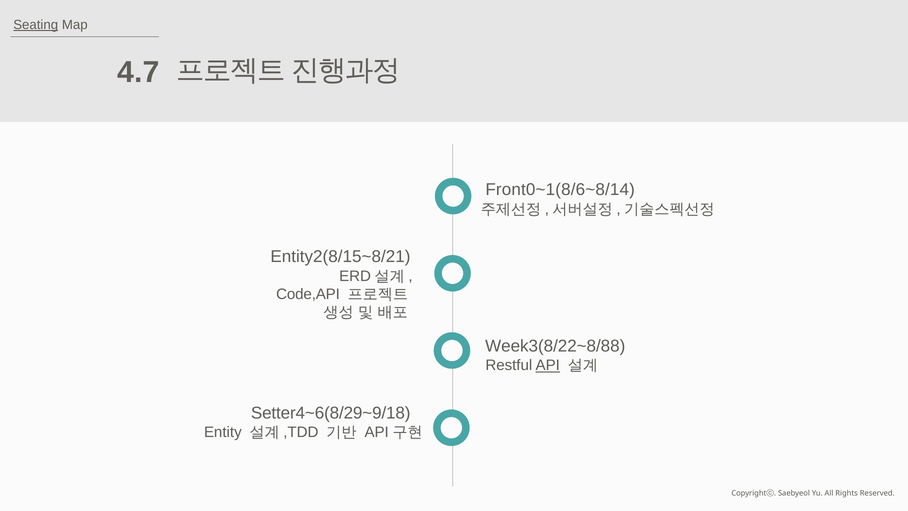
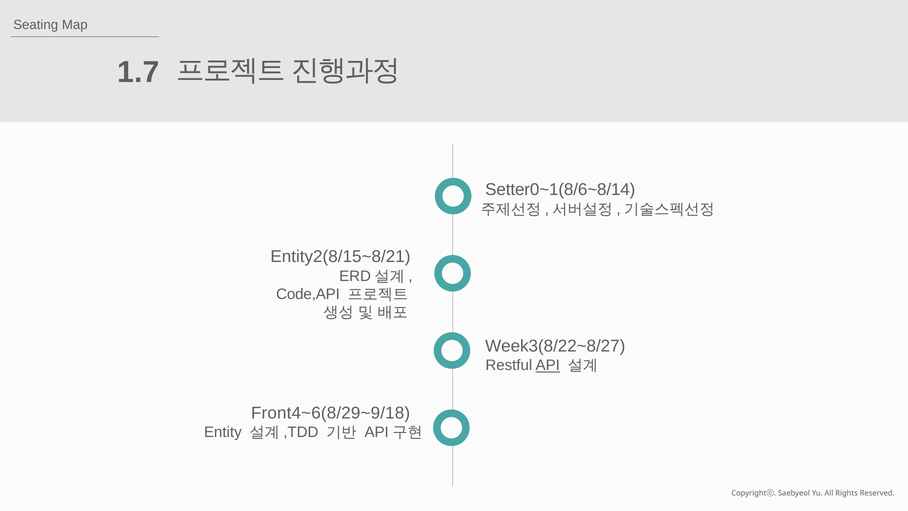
Seating underline: present -> none
4.7: 4.7 -> 1.7
Front0~1(8/6~8/14: Front0~1(8/6~8/14 -> Setter0~1(8/6~8/14
Week3(8/22~8/88: Week3(8/22~8/88 -> Week3(8/22~8/27
Setter4~6(8/29~9/18: Setter4~6(8/29~9/18 -> Front4~6(8/29~9/18
